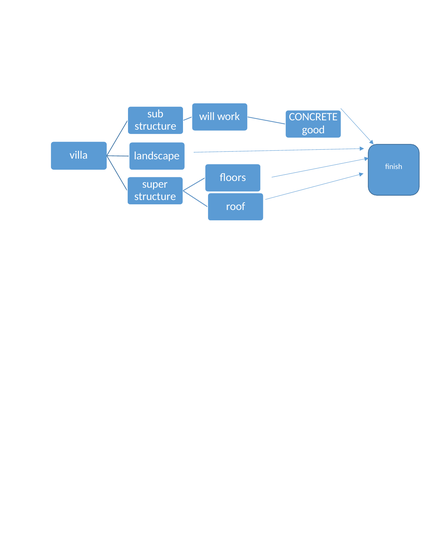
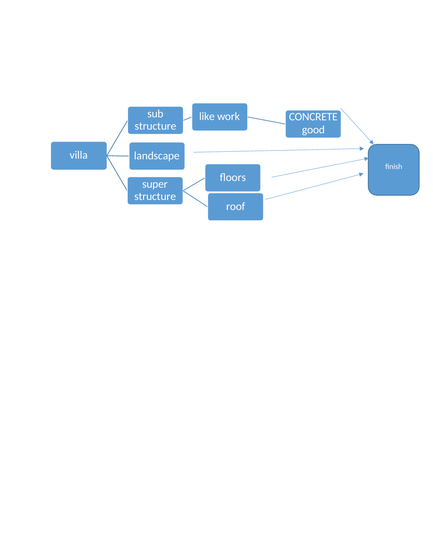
will: will -> like
